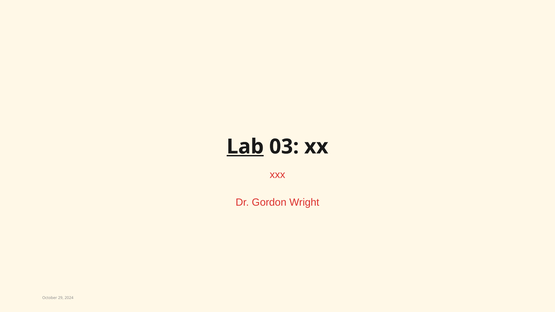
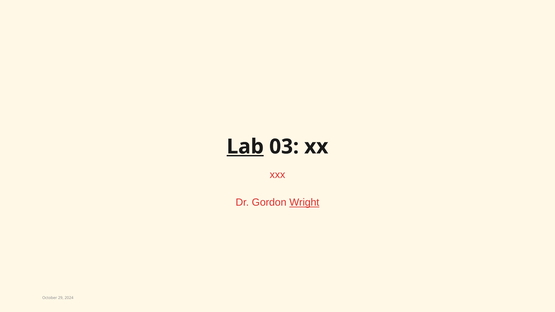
Wright underline: none -> present
